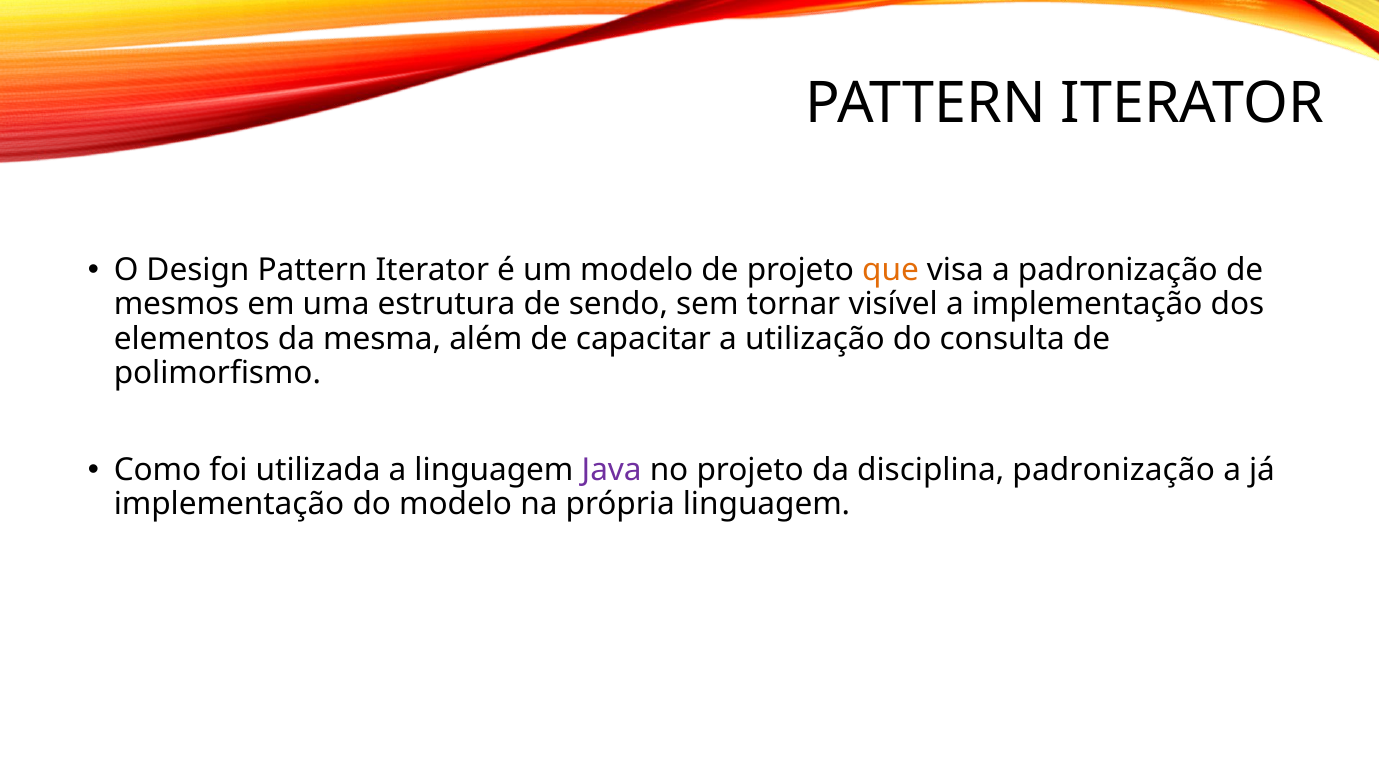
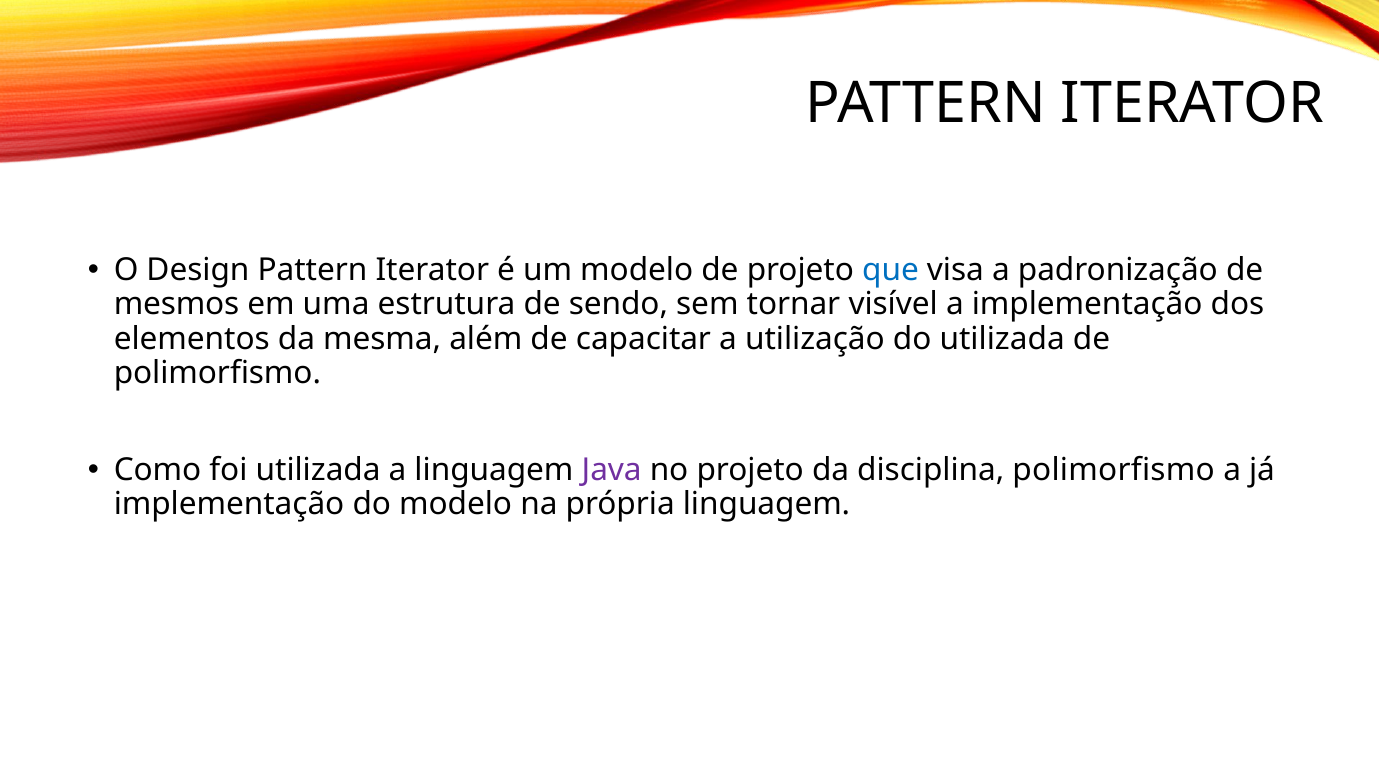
que colour: orange -> blue
do consulta: consulta -> utilizada
disciplina padronização: padronização -> polimorfismo
